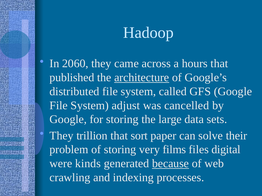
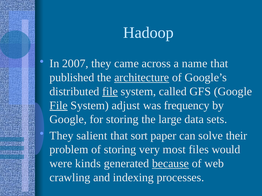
2060: 2060 -> 2007
hours: hours -> name
file at (110, 92) underline: none -> present
File at (59, 106) underline: none -> present
cancelled: cancelled -> frequency
trillion: trillion -> salient
films: films -> most
digital: digital -> would
